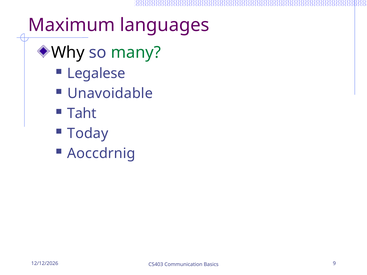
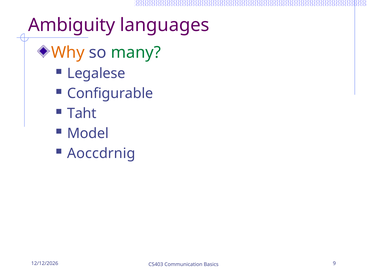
Maximum: Maximum -> Ambiguity
Why colour: black -> orange
Unavoidable: Unavoidable -> Configurable
Today: Today -> Model
